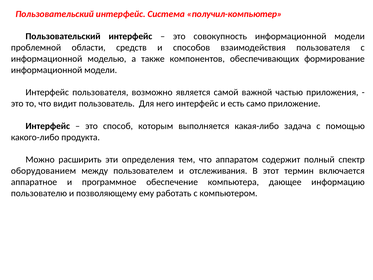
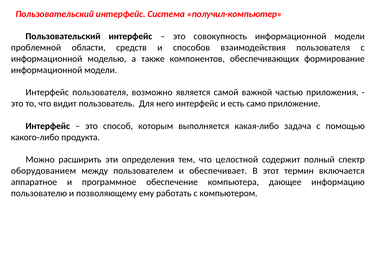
аппаратом: аппаратом -> целостной
отслеживания: отслеживания -> обеспечивает
